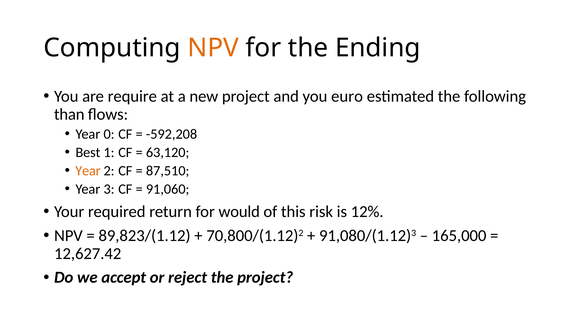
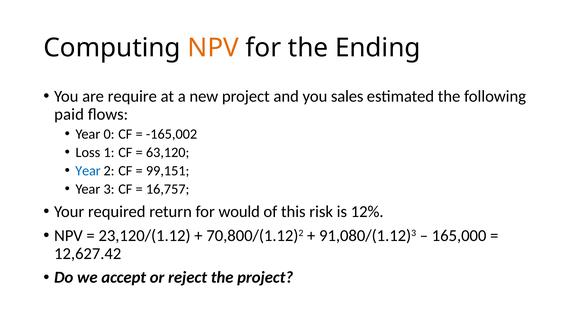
euro: euro -> sales
than: than -> paid
-592,208: -592,208 -> -165,002
Best: Best -> Loss
Year at (88, 171) colour: orange -> blue
87,510: 87,510 -> 99,151
91,060: 91,060 -> 16,757
89,823/(1.12: 89,823/(1.12 -> 23,120/(1.12
